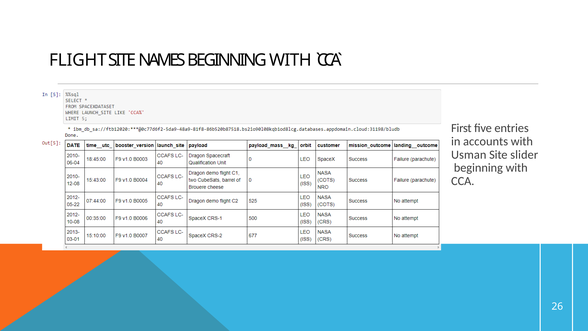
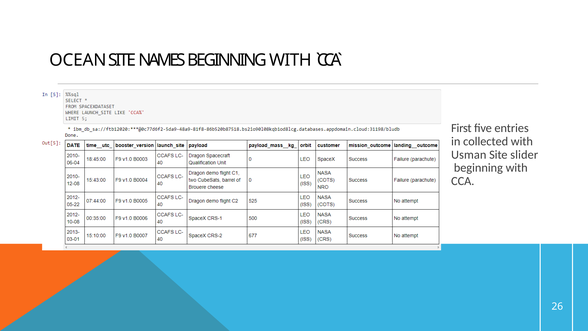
FLIGHT: FLIGHT -> OCEAN
accounts: accounts -> collected
